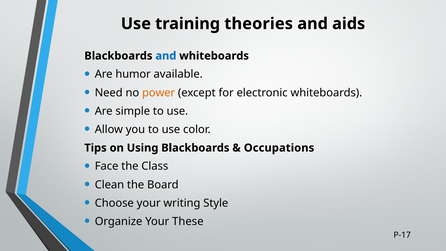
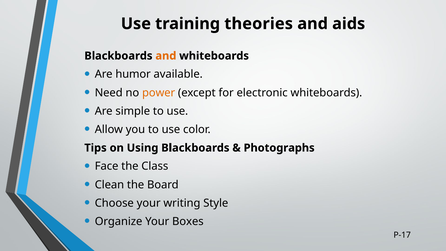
and at (166, 56) colour: blue -> orange
Occupations: Occupations -> Photographs
These: These -> Boxes
